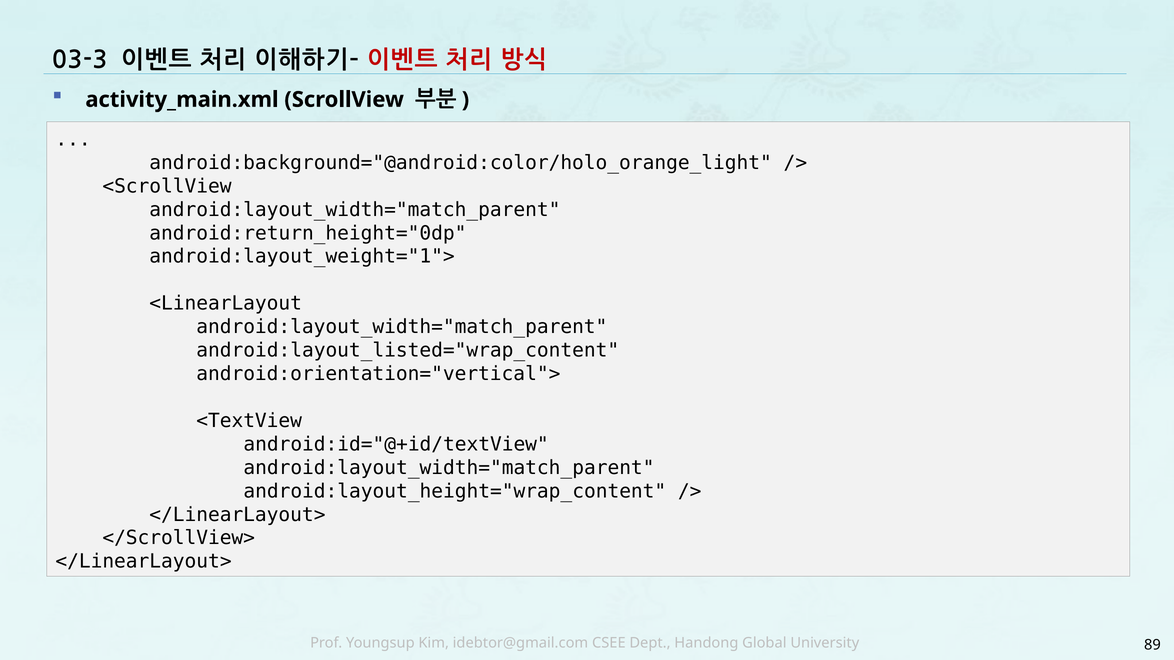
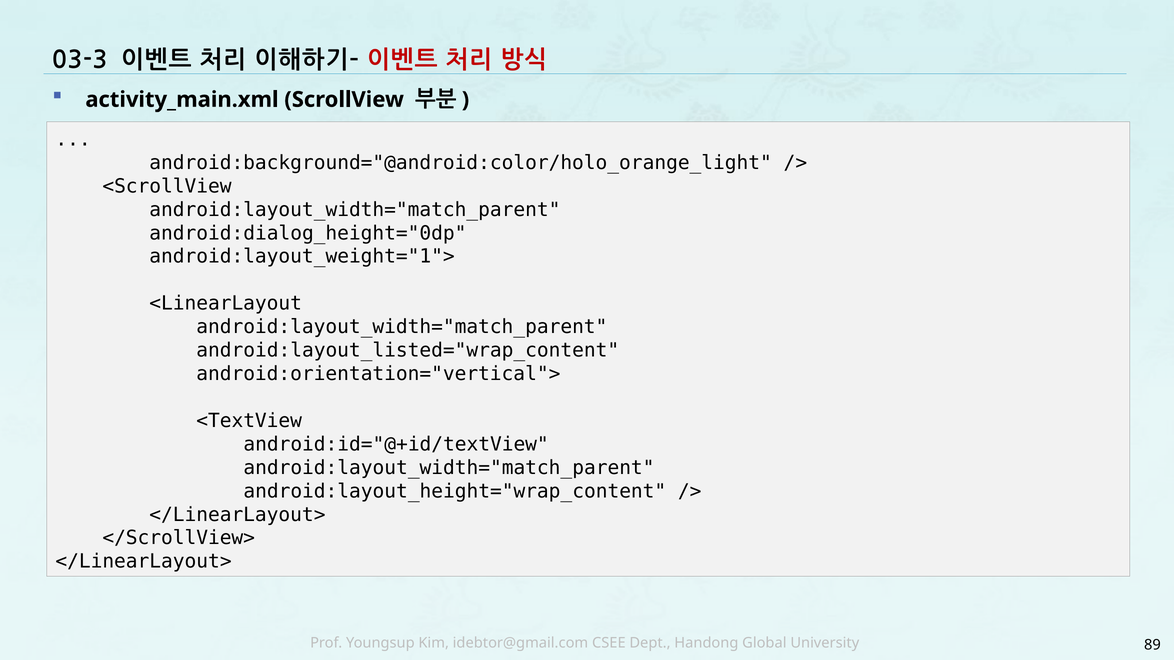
android:return_height="0dp: android:return_height="0dp -> android:dialog_height="0dp
